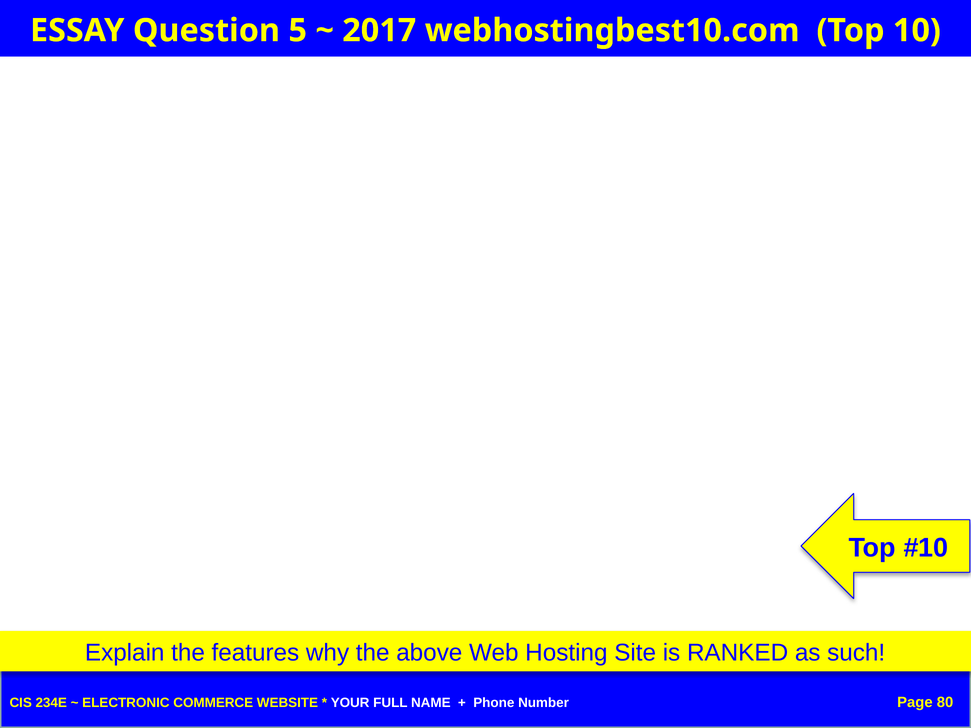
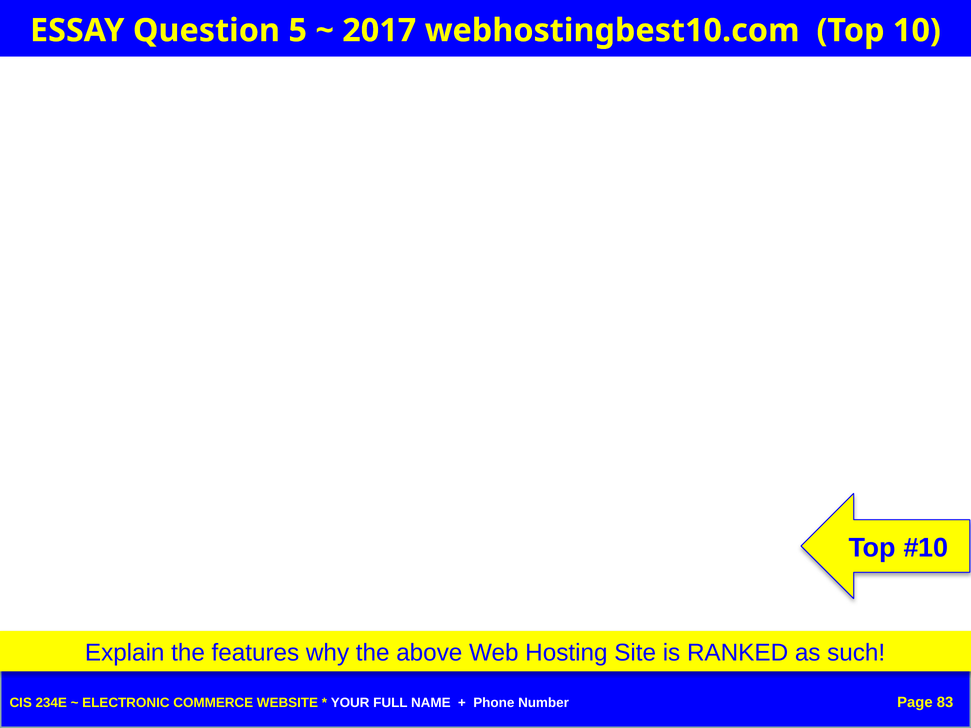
80: 80 -> 83
